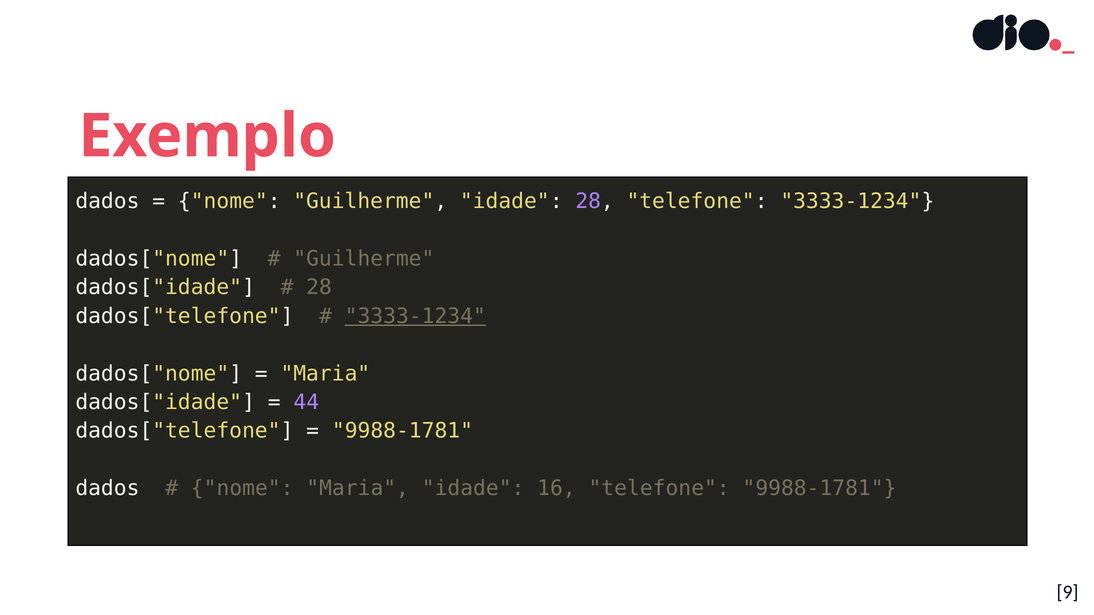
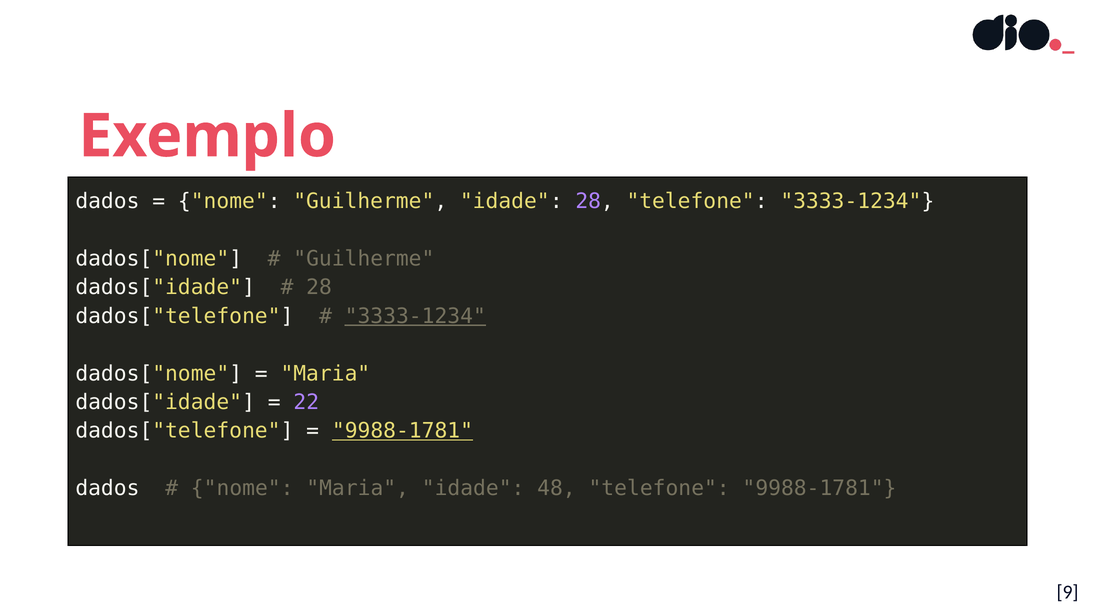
44: 44 -> 22
9988-1781 at (402, 431) underline: none -> present
16: 16 -> 48
